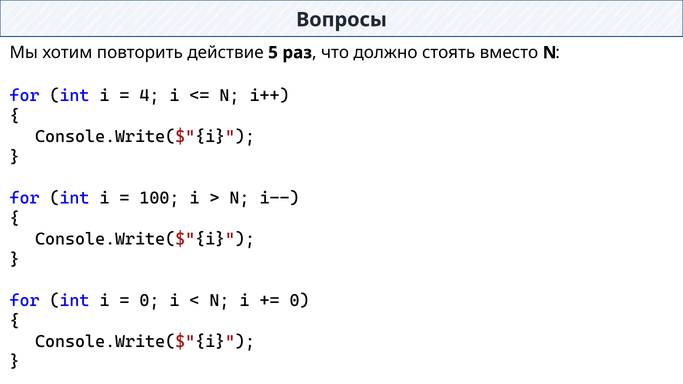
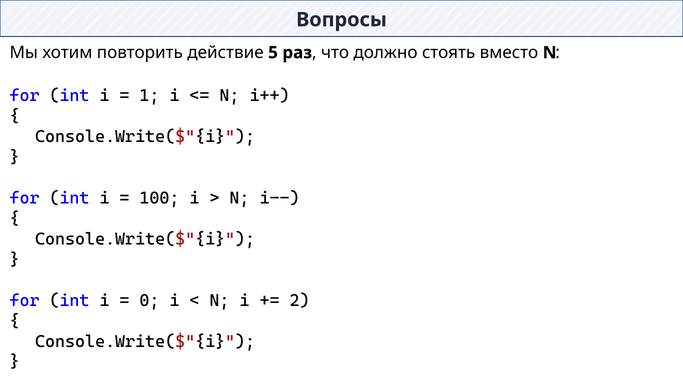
4: 4 -> 1
0 at (300, 301): 0 -> 2
